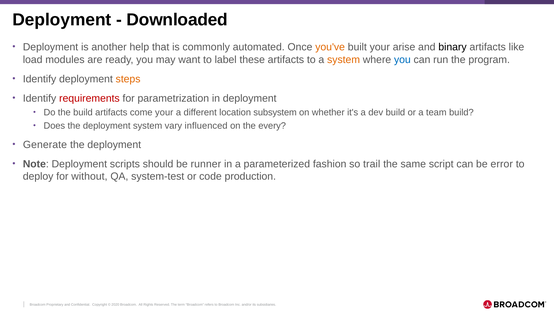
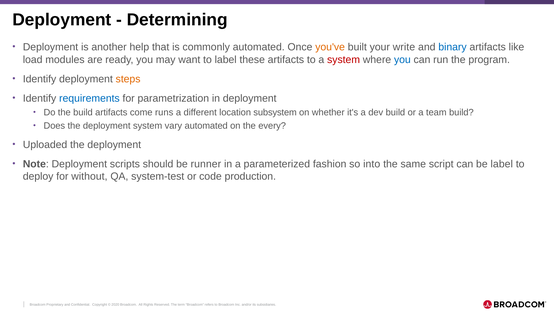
Downloaded: Downloaded -> Determining
arise: arise -> write
binary colour: black -> blue
system at (344, 60) colour: orange -> red
requirements colour: red -> blue
come your: your -> runs
vary influenced: influenced -> automated
Generate: Generate -> Uploaded
trail: trail -> into
be error: error -> label
